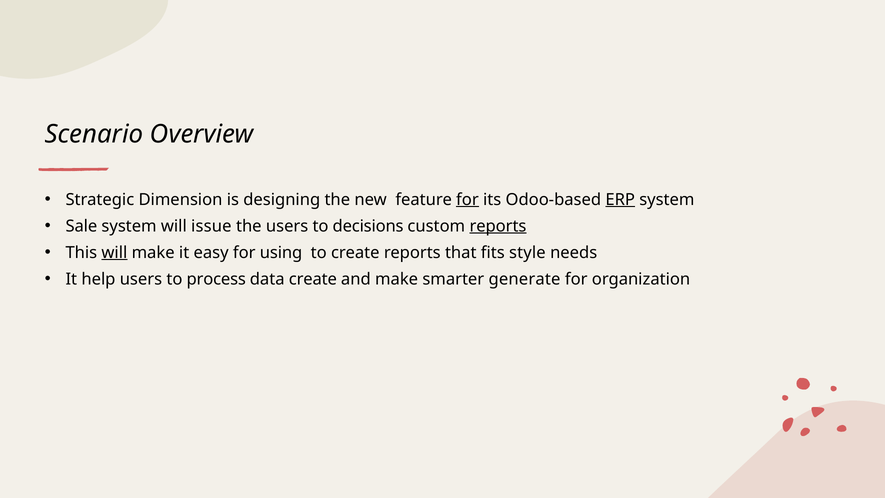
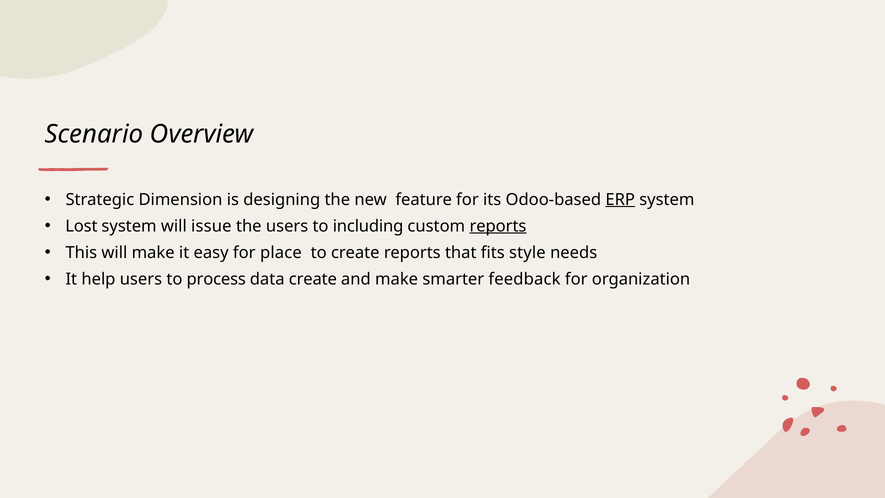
for at (467, 199) underline: present -> none
Sale: Sale -> Lost
decisions: decisions -> including
will at (114, 252) underline: present -> none
using: using -> place
generate: generate -> feedback
